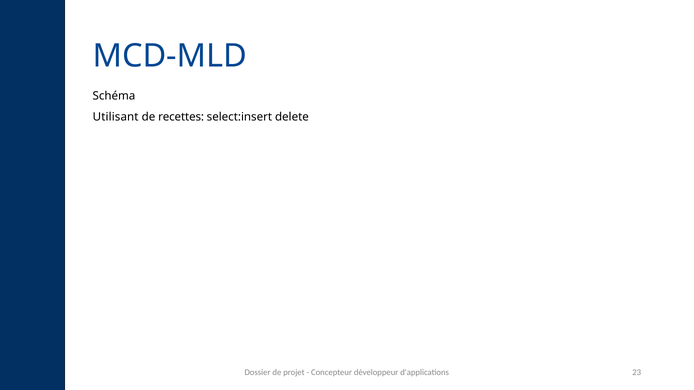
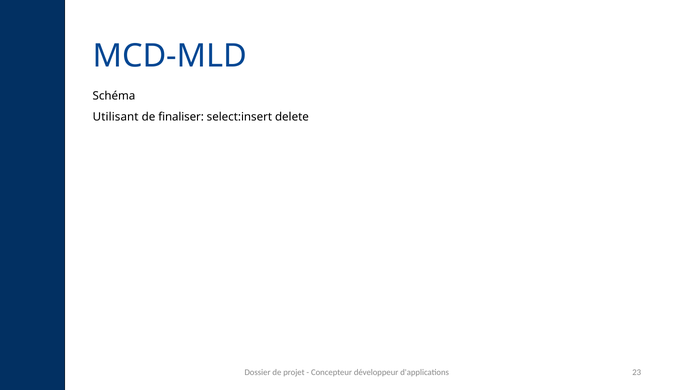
recettes: recettes -> finaliser
